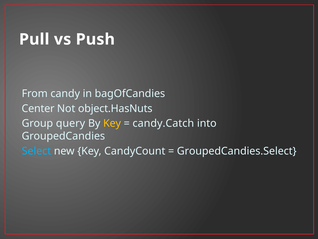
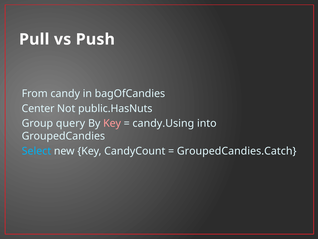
object.HasNuts: object.HasNuts -> public.HasNuts
Key at (112, 123) colour: yellow -> pink
candy.Catch: candy.Catch -> candy.Using
GroupedCandies.Select: GroupedCandies.Select -> GroupedCandies.Catch
